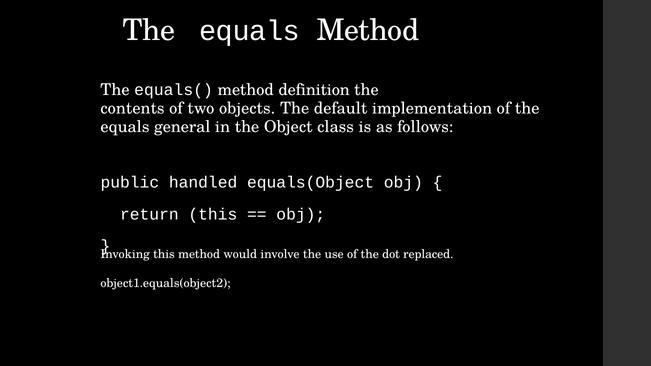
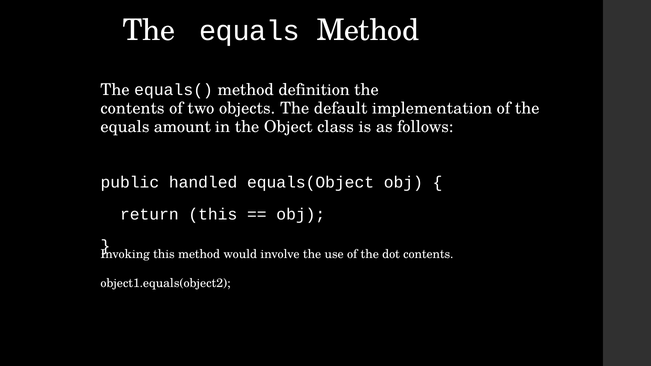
general: general -> amount
dot replaced: replaced -> contents
